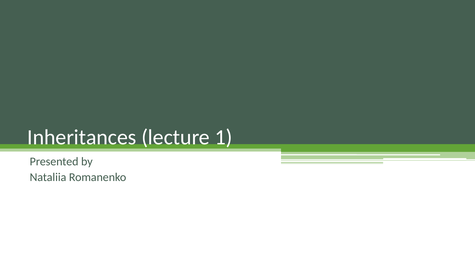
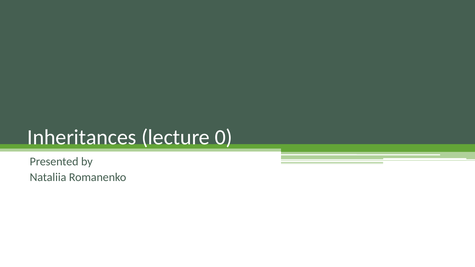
1: 1 -> 0
